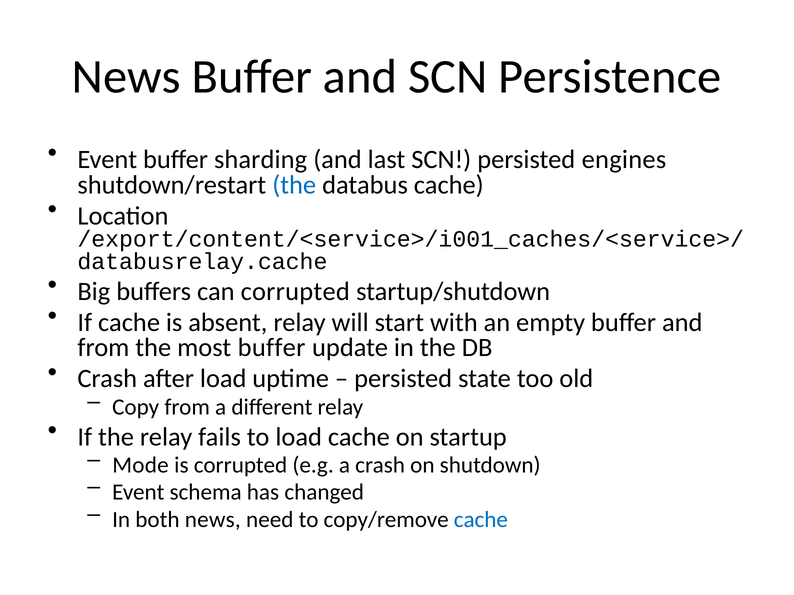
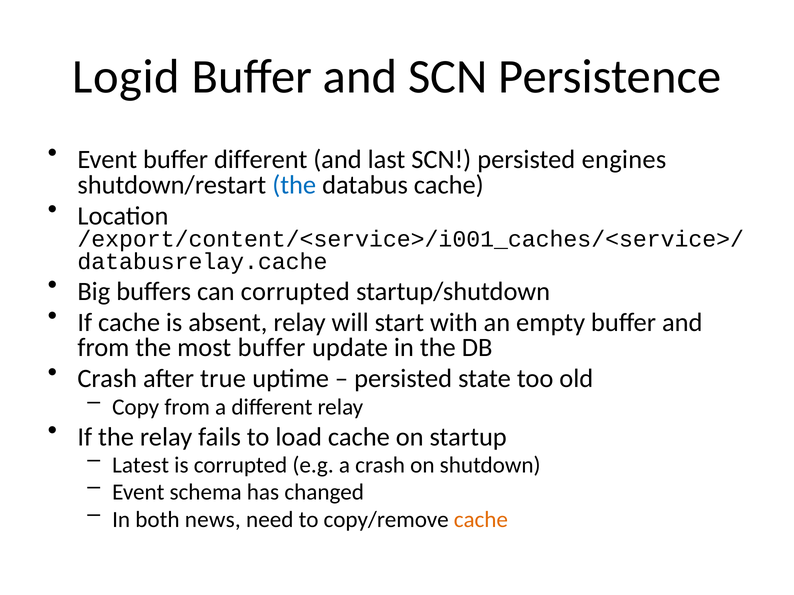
News at (126, 77): News -> Logid
buffer sharding: sharding -> different
after load: load -> true
Mode: Mode -> Latest
cache at (481, 520) colour: blue -> orange
